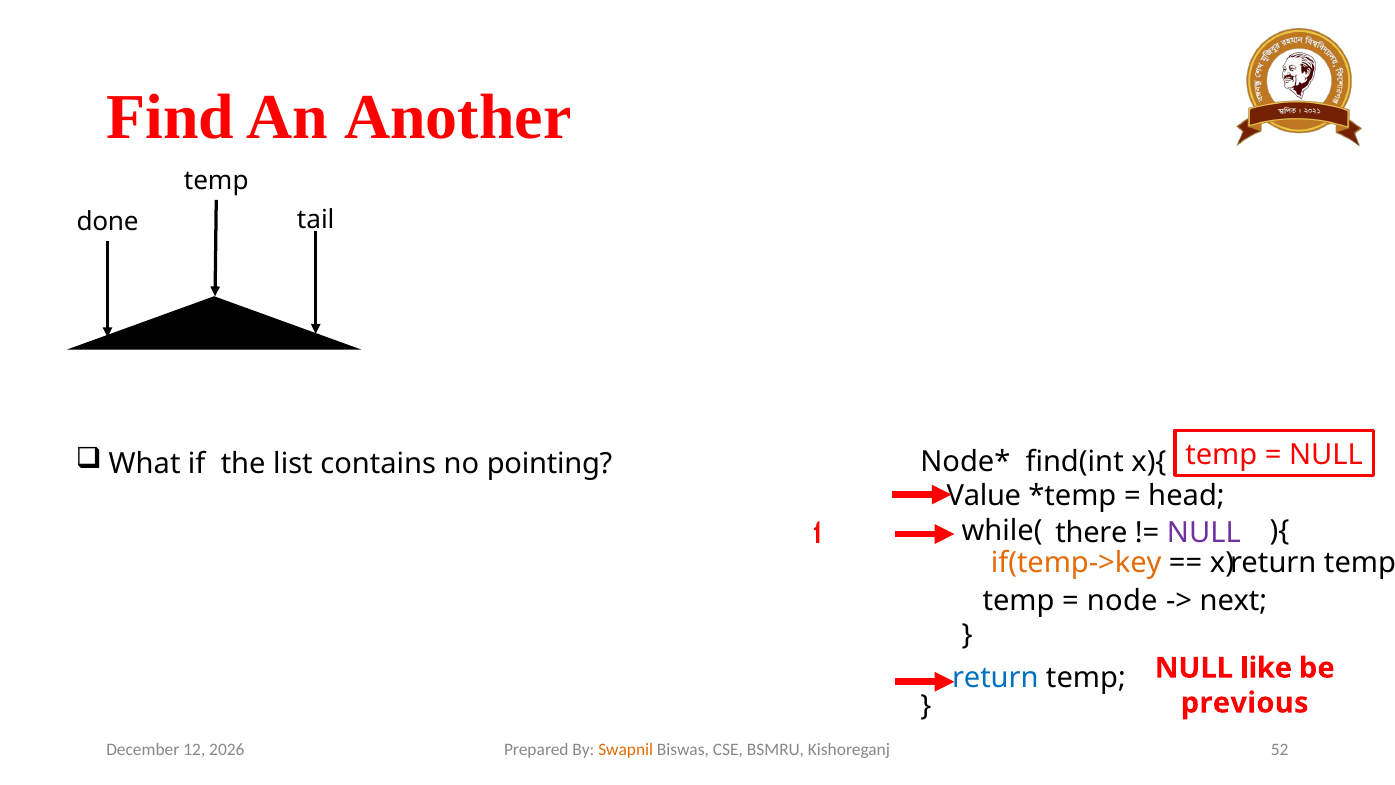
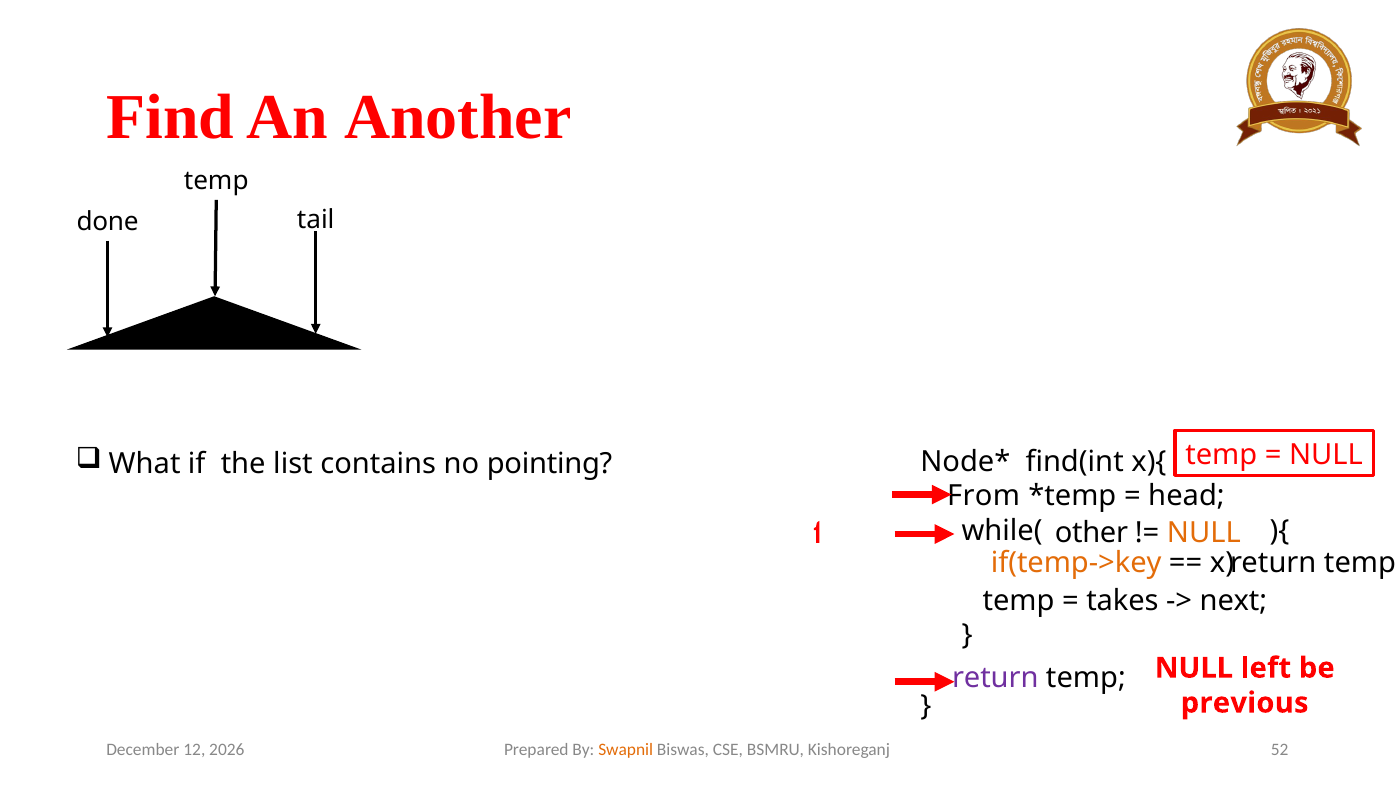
Value: Value -> From
there: there -> other
NULL at (1204, 533) colour: purple -> orange
node: node -> takes
like: like -> left
return colour: blue -> purple
